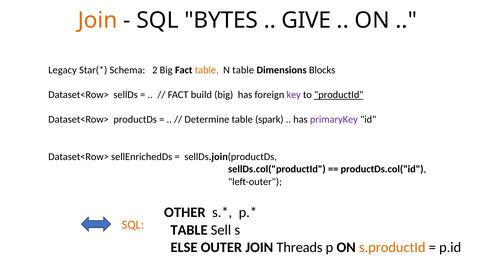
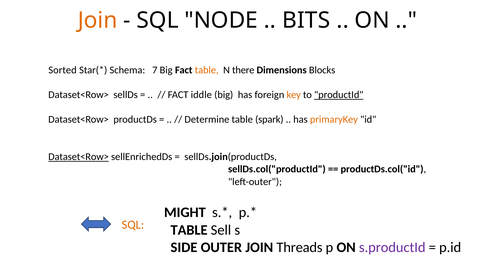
BYTES: BYTES -> NODE
GIVE: GIVE -> BITS
Legacy: Legacy -> Sorted
2: 2 -> 7
N table: table -> there
build: build -> iddle
key colour: purple -> orange
primaryKey colour: purple -> orange
Dataset<Row> at (79, 156) underline: none -> present
OTHER: OTHER -> MIGHT
ELSE: ELSE -> SIDE
s.productId colour: orange -> purple
